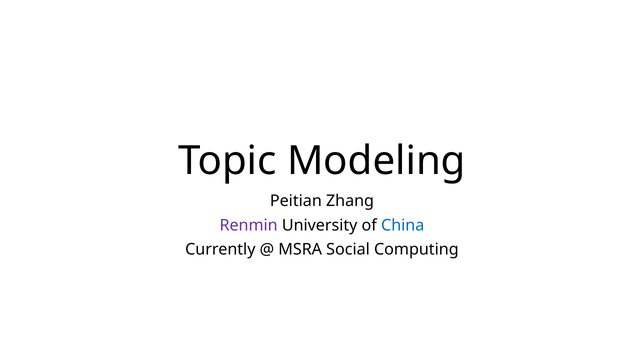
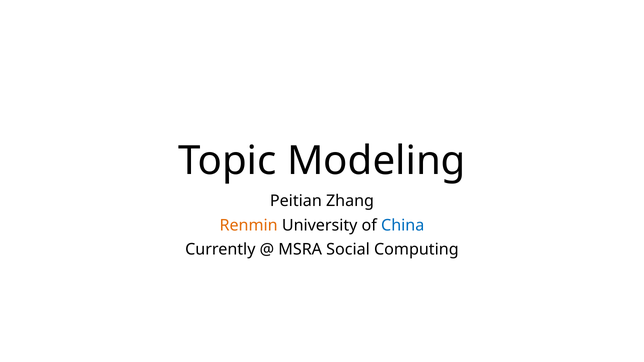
Renmin colour: purple -> orange
